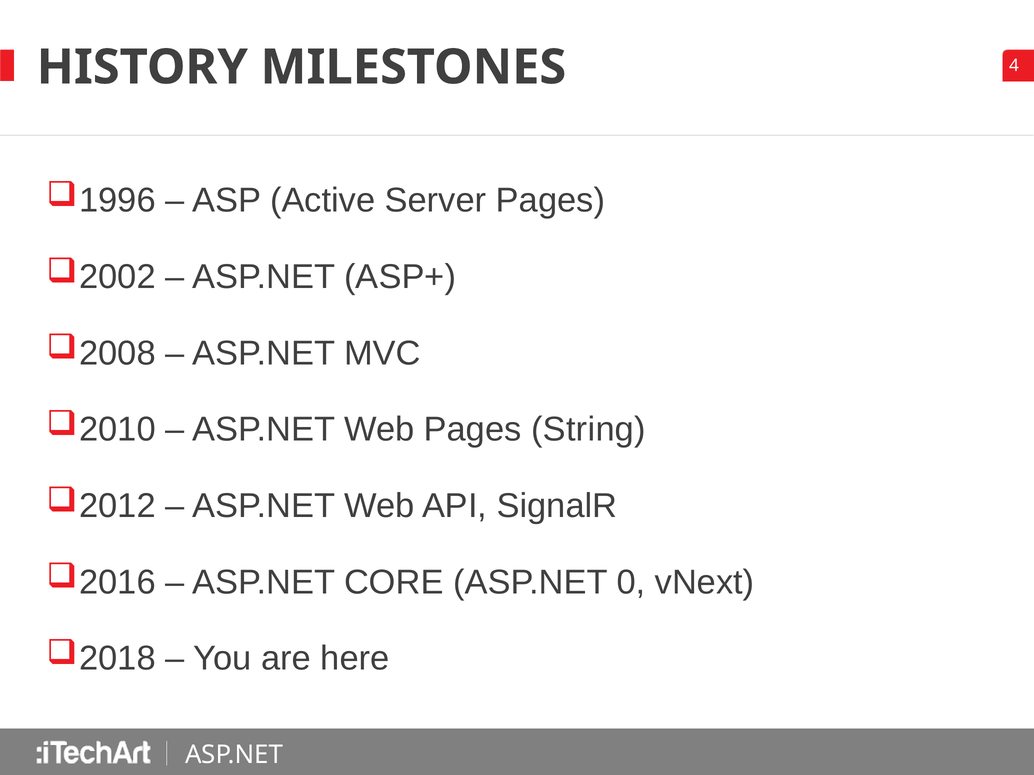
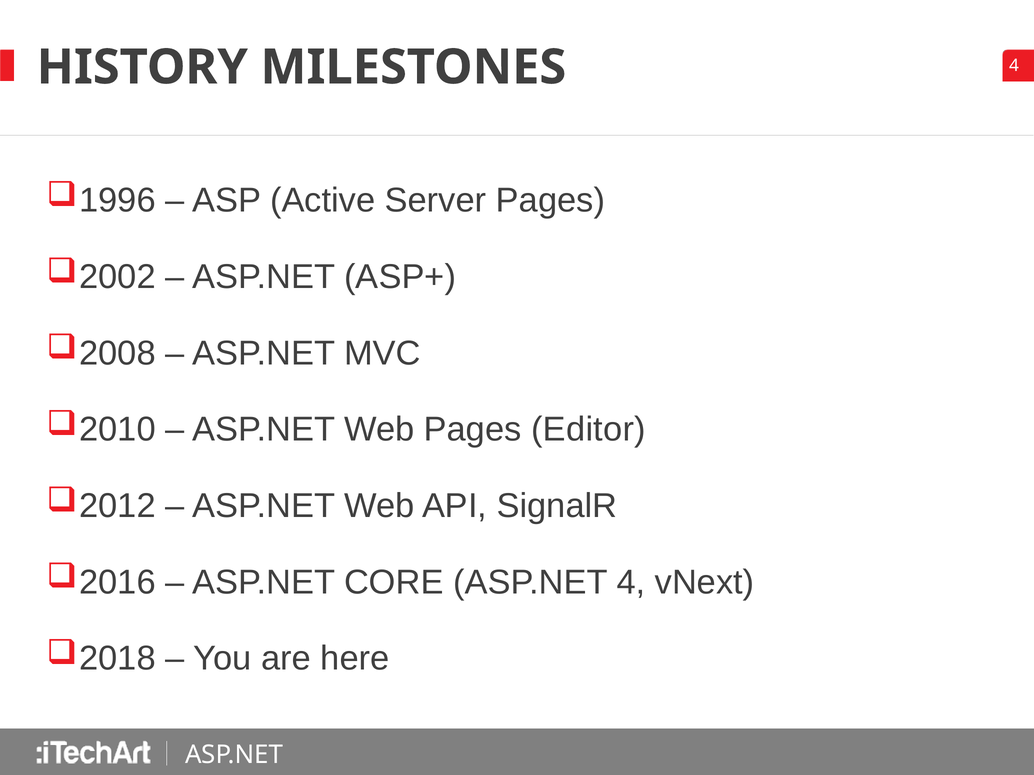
String: String -> Editor
CORE ASP.NET 0: 0 -> 4
